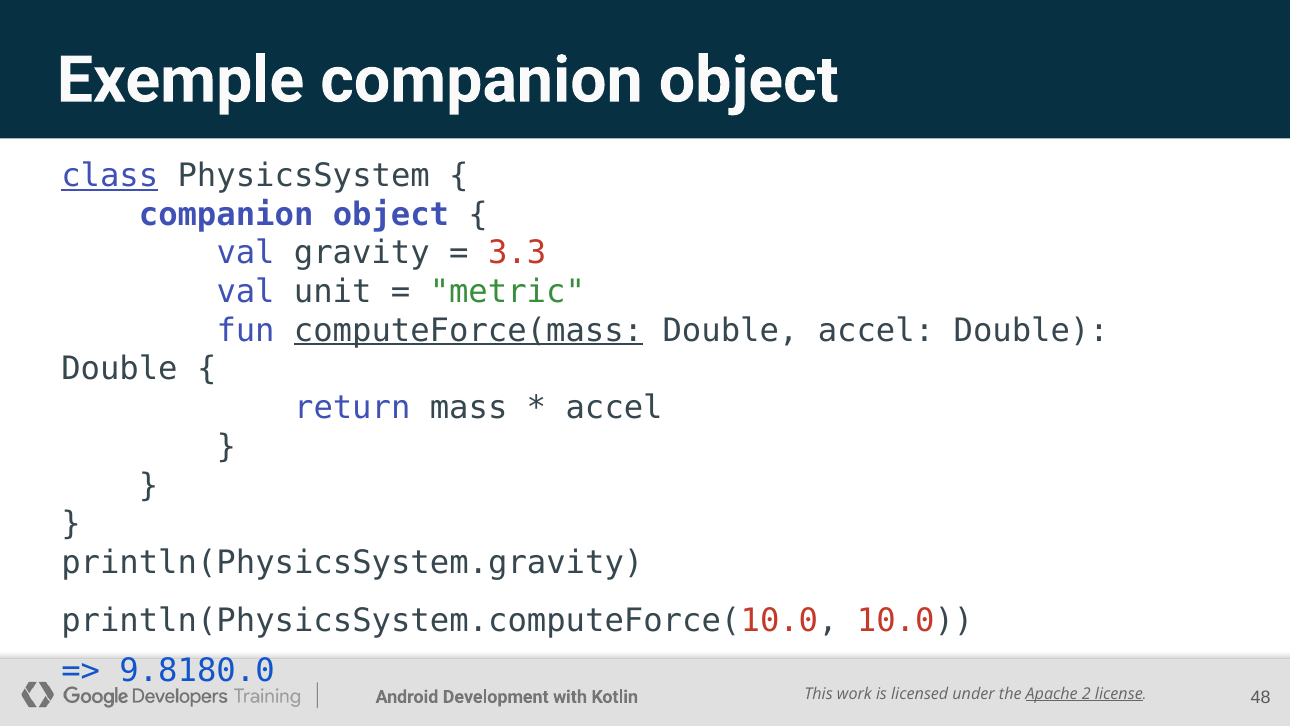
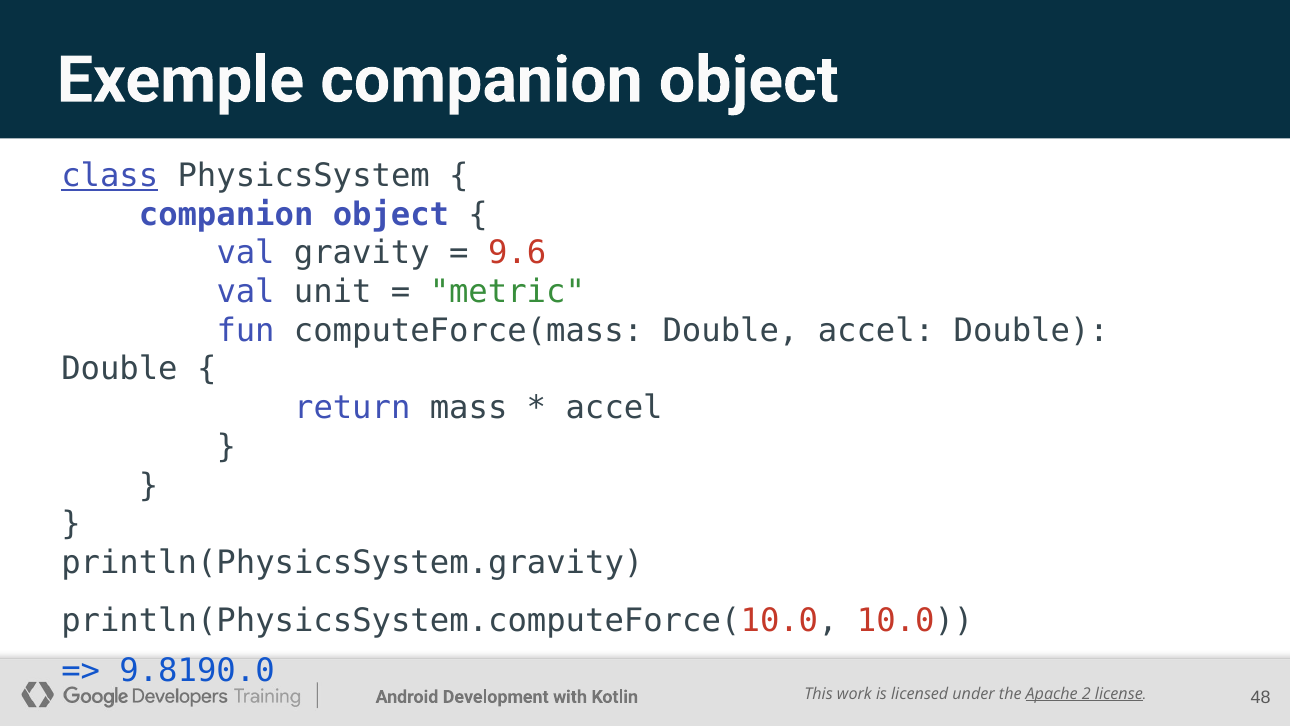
3.3: 3.3 -> 9.6
computeForce(mass underline: present -> none
9.8180.0: 9.8180.0 -> 9.8190.0
